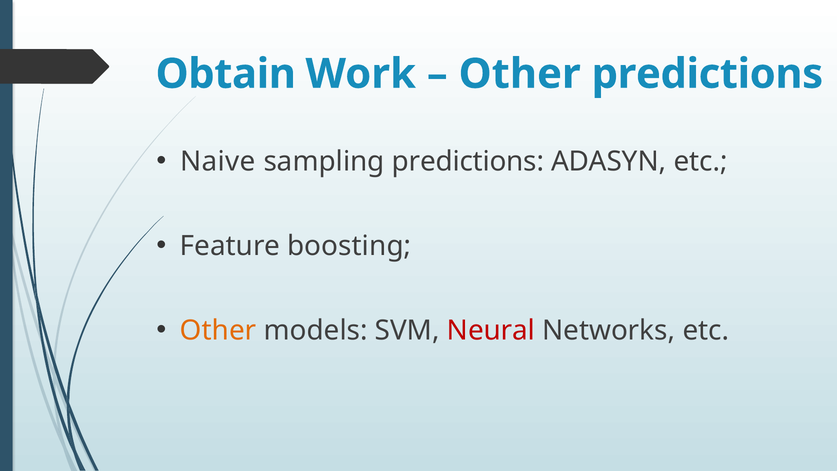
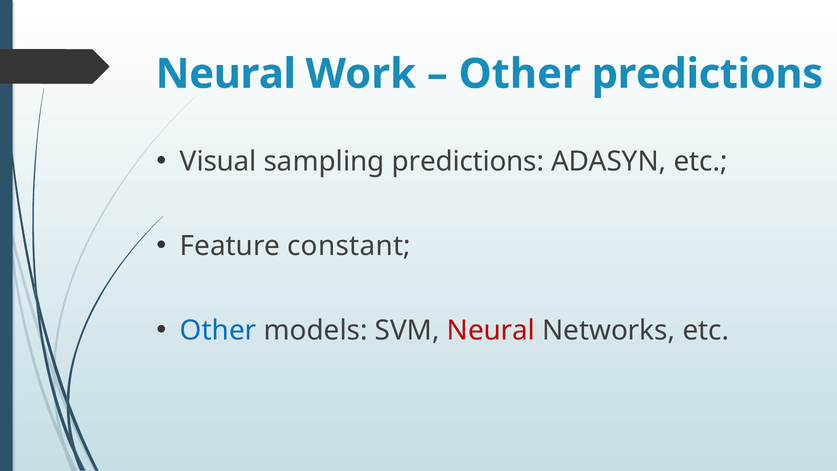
Obtain at (226, 74): Obtain -> Neural
Naive: Naive -> Visual
boosting: boosting -> constant
Other at (218, 330) colour: orange -> blue
